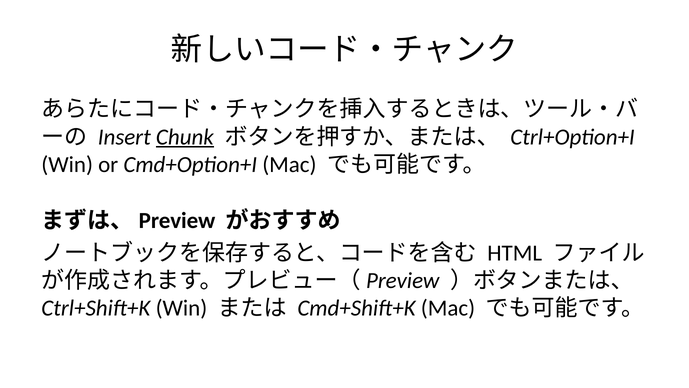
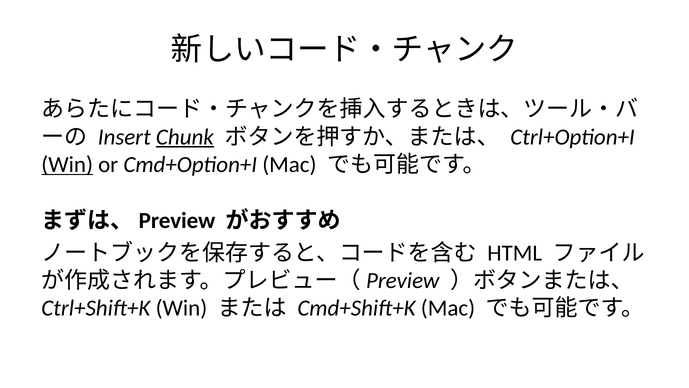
Win at (67, 164) underline: none -> present
